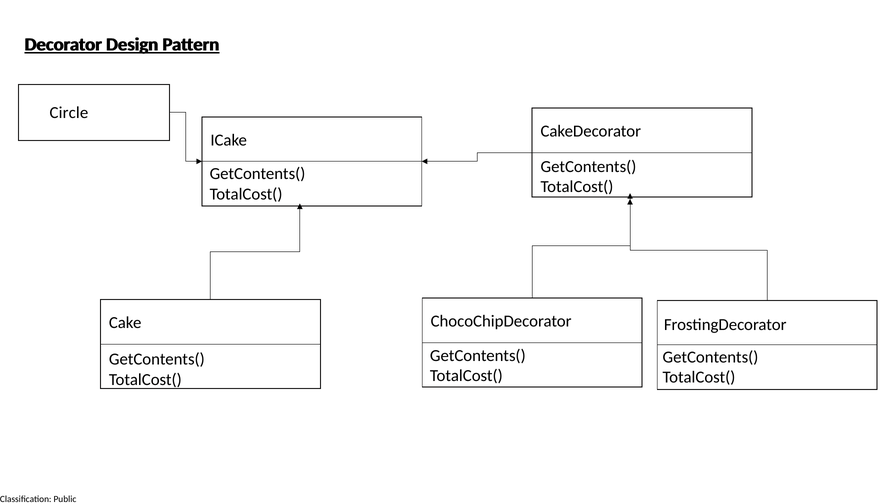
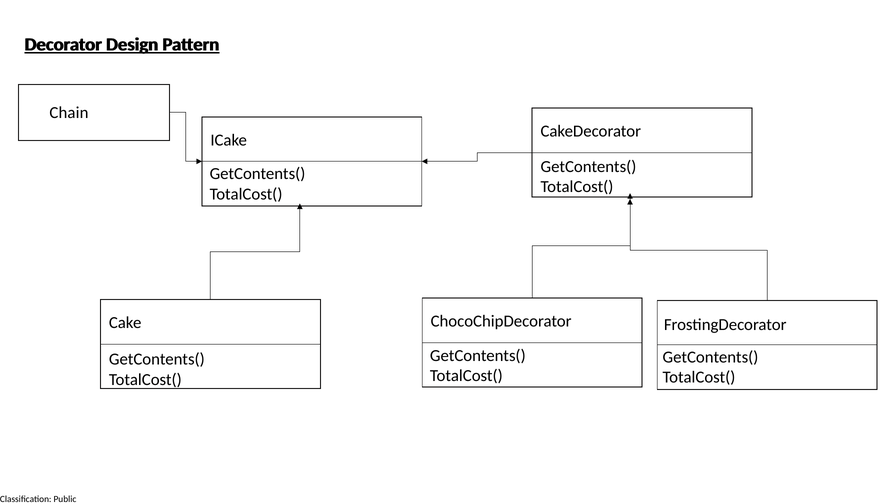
Circle: Circle -> Chain
